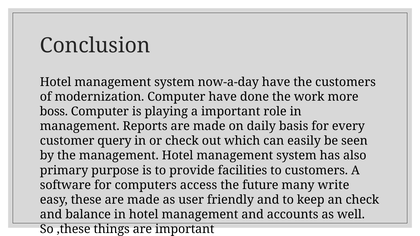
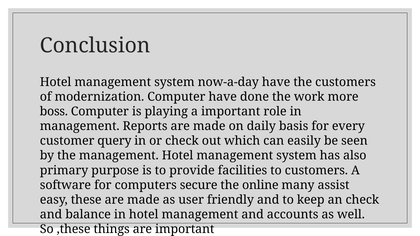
access: access -> secure
future: future -> online
write: write -> assist
